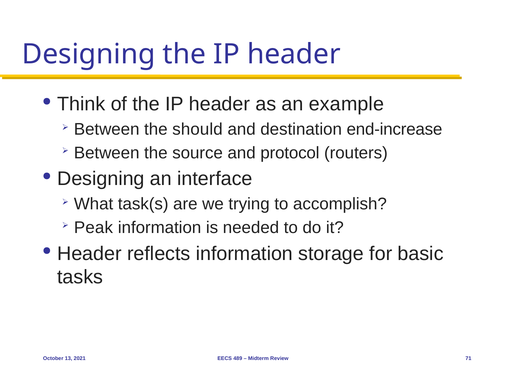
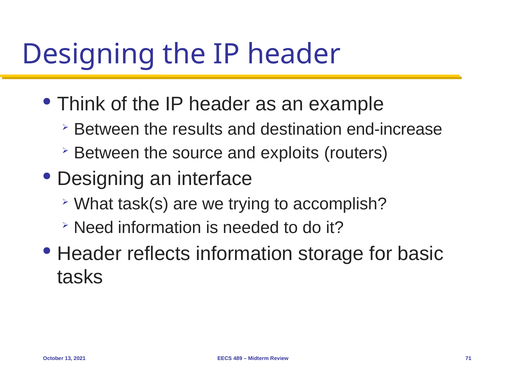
should: should -> results
protocol: protocol -> exploits
Peak: Peak -> Need
